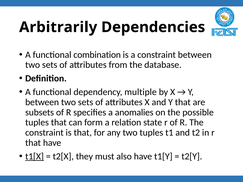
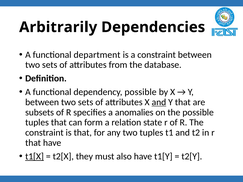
combination: combination -> department
dependency multiple: multiple -> possible
and at (159, 102) underline: none -> present
